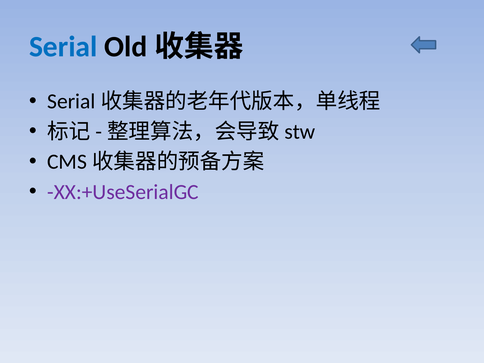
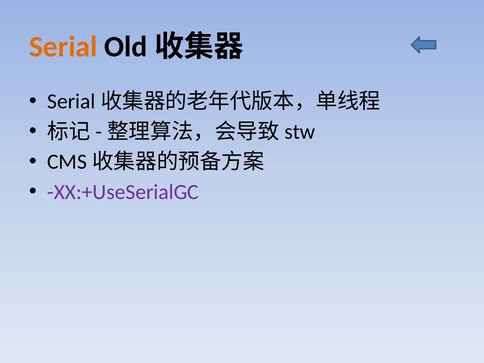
Serial colour: blue -> orange
